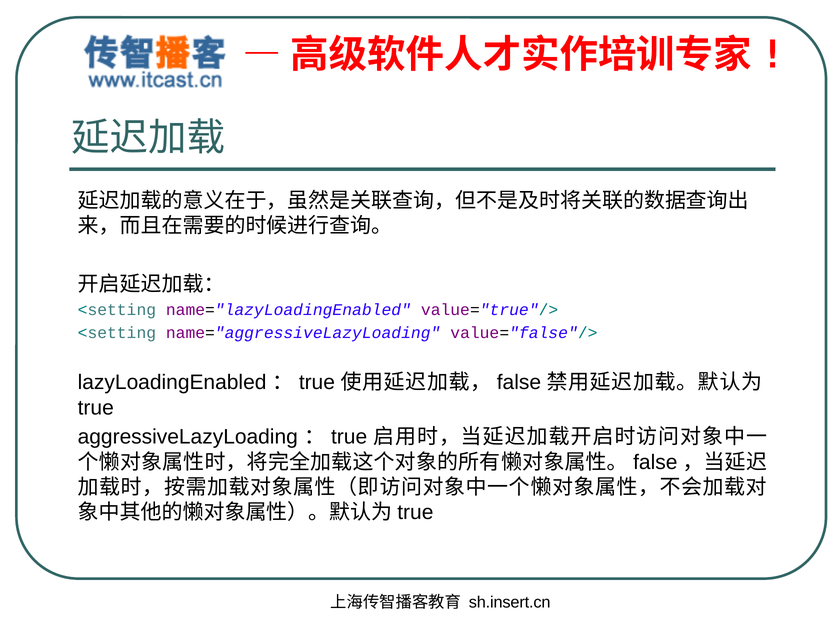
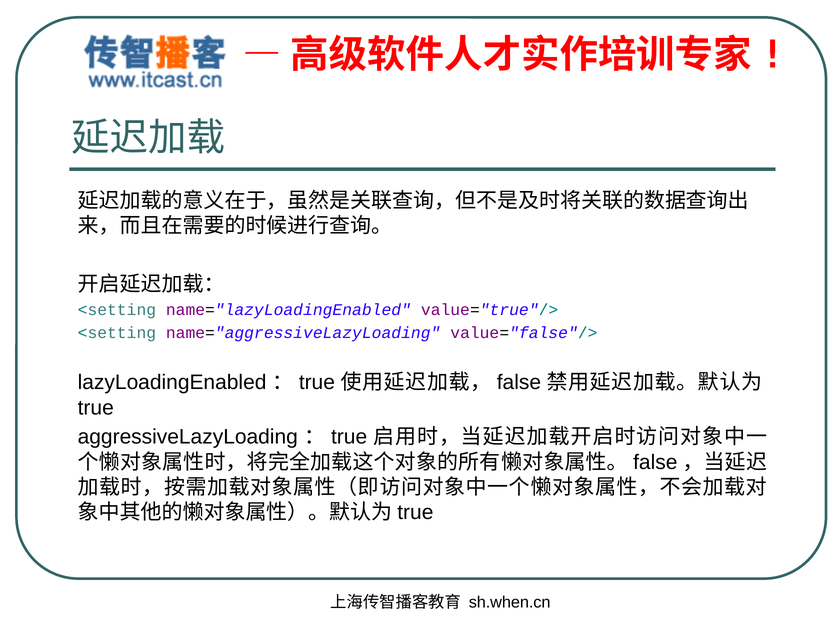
sh.insert.cn: sh.insert.cn -> sh.when.cn
